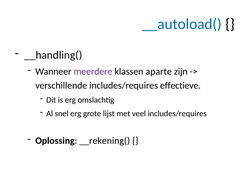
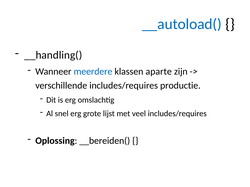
meerdere colour: purple -> blue
effectieve: effectieve -> productie
__rekening(: __rekening( -> __bereiden(
